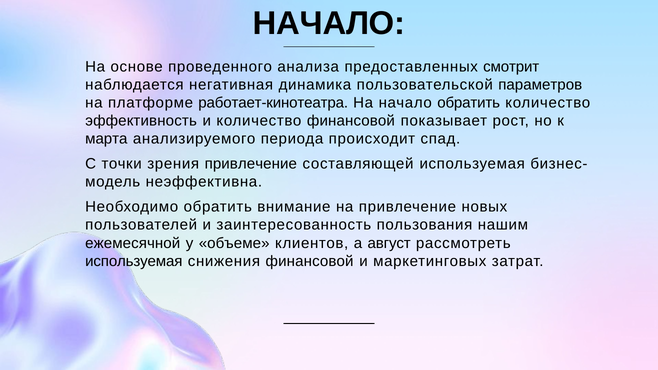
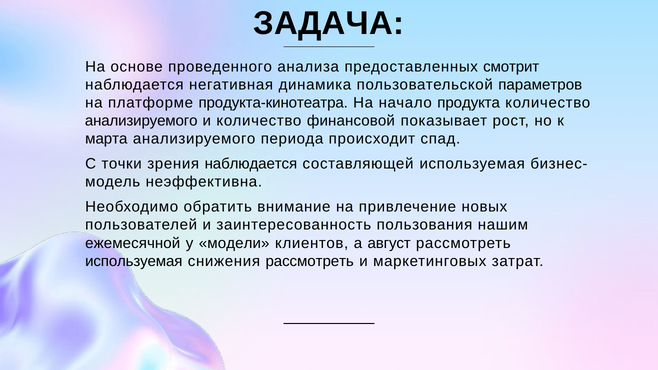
НАЧАЛО at (329, 24): НАЧАЛО -> ЗАДАЧА
работает-кинотеатра: работает-кинотеатра -> продукта-кинотеатра
начало обратить: обратить -> продукта
эффективность at (141, 121): эффективность -> анализируемого
зрения привлечение: привлечение -> наблюдается
объеме: объеме -> модели
снижения финансовой: финансовой -> рассмотреть
